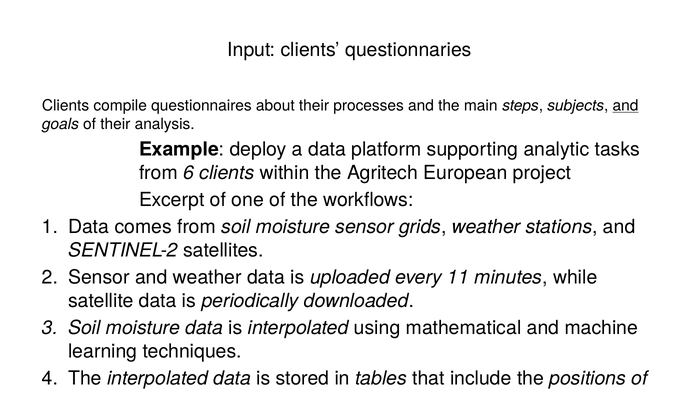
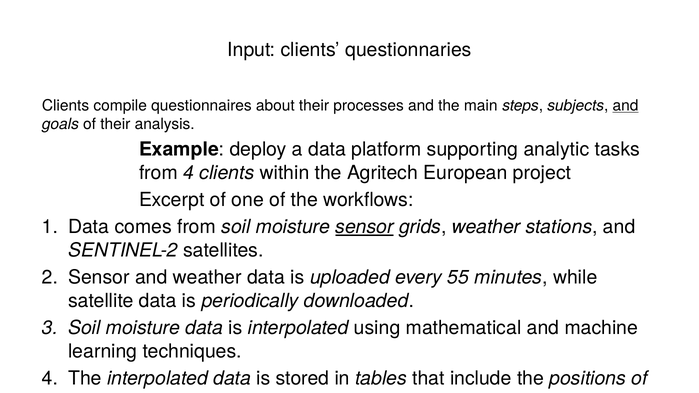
from 6: 6 -> 4
sensor at (365, 227) underline: none -> present
11: 11 -> 55
